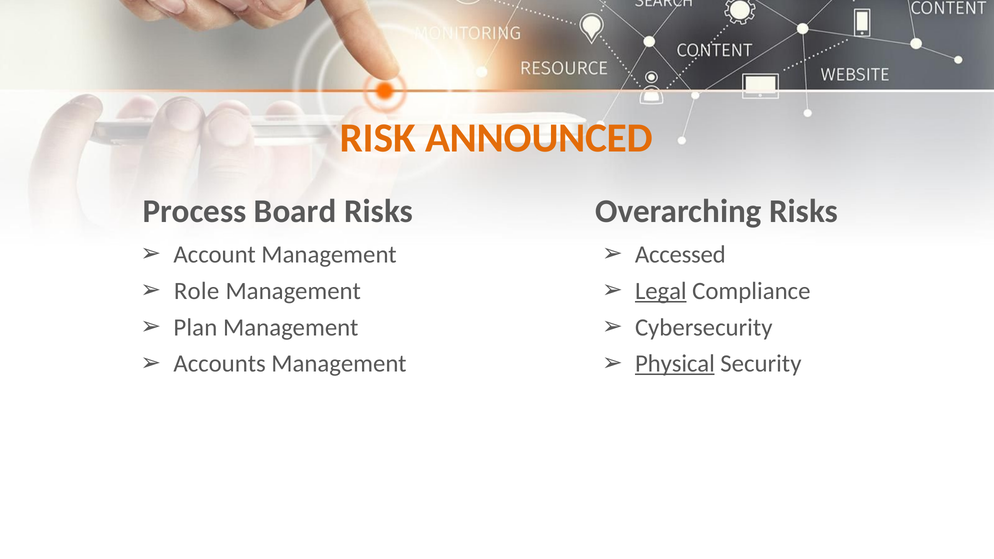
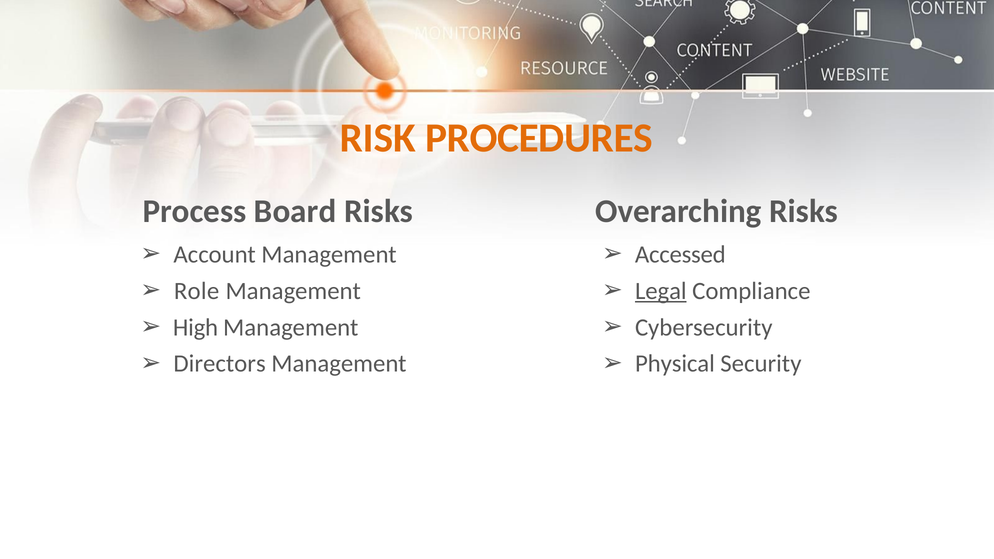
ANNOUNCED: ANNOUNCED -> PROCEDURES
Plan: Plan -> High
Accounts: Accounts -> Directors
Physical underline: present -> none
